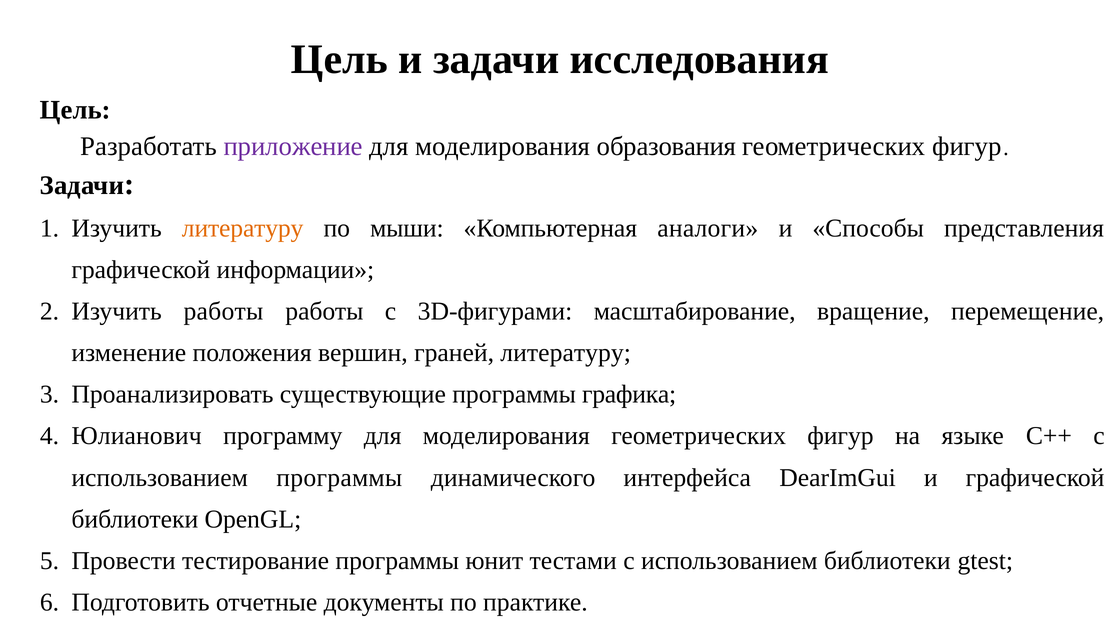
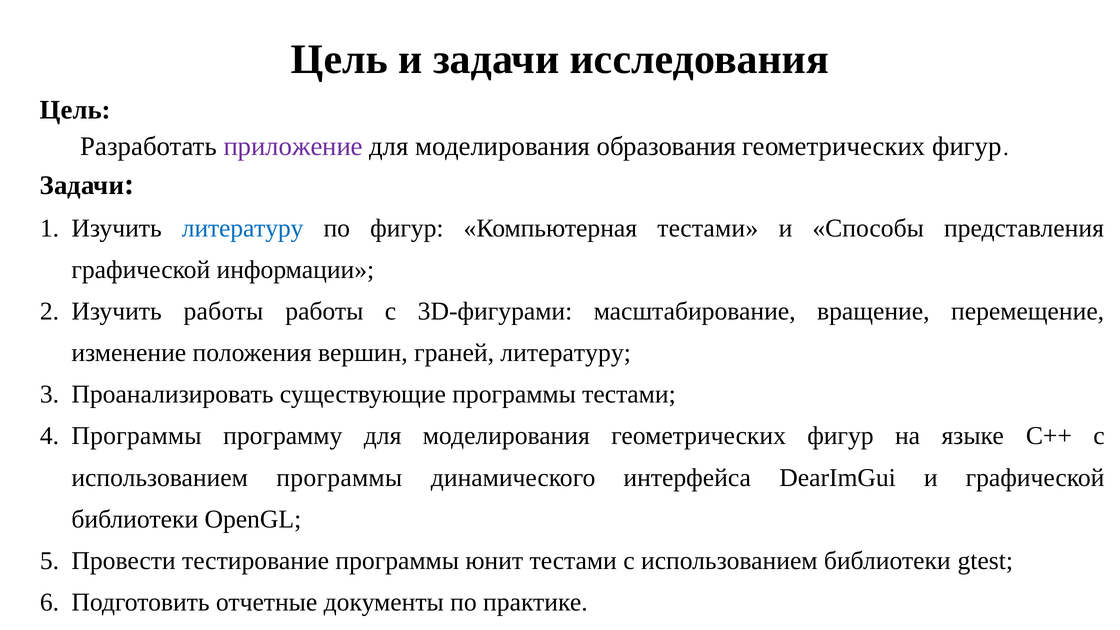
литературу at (243, 228) colour: orange -> blue
по мыши: мыши -> фигур
Компьютерная аналоги: аналоги -> тестами
программы графика: графика -> тестами
Юлианович at (137, 436): Юлианович -> Программы
